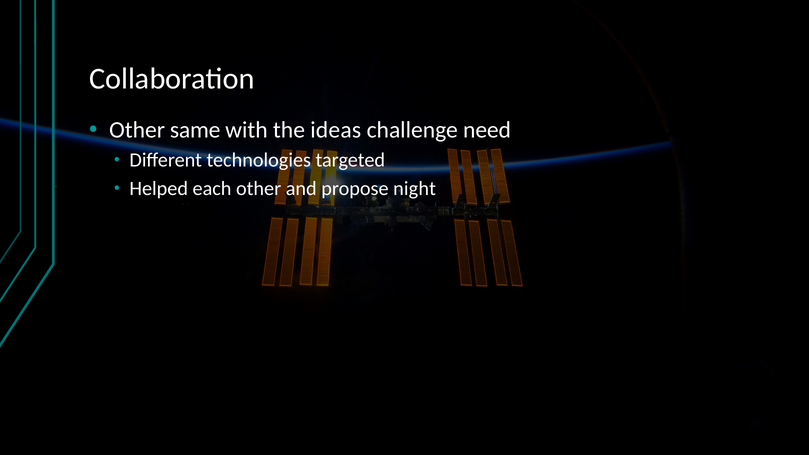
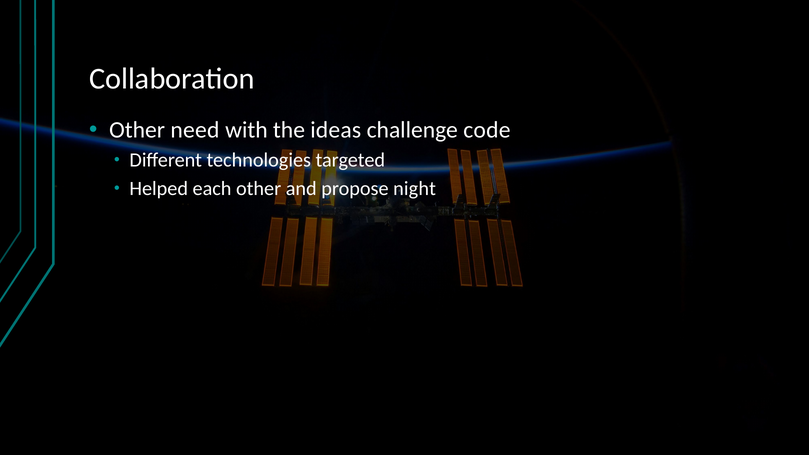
same: same -> need
need: need -> code
